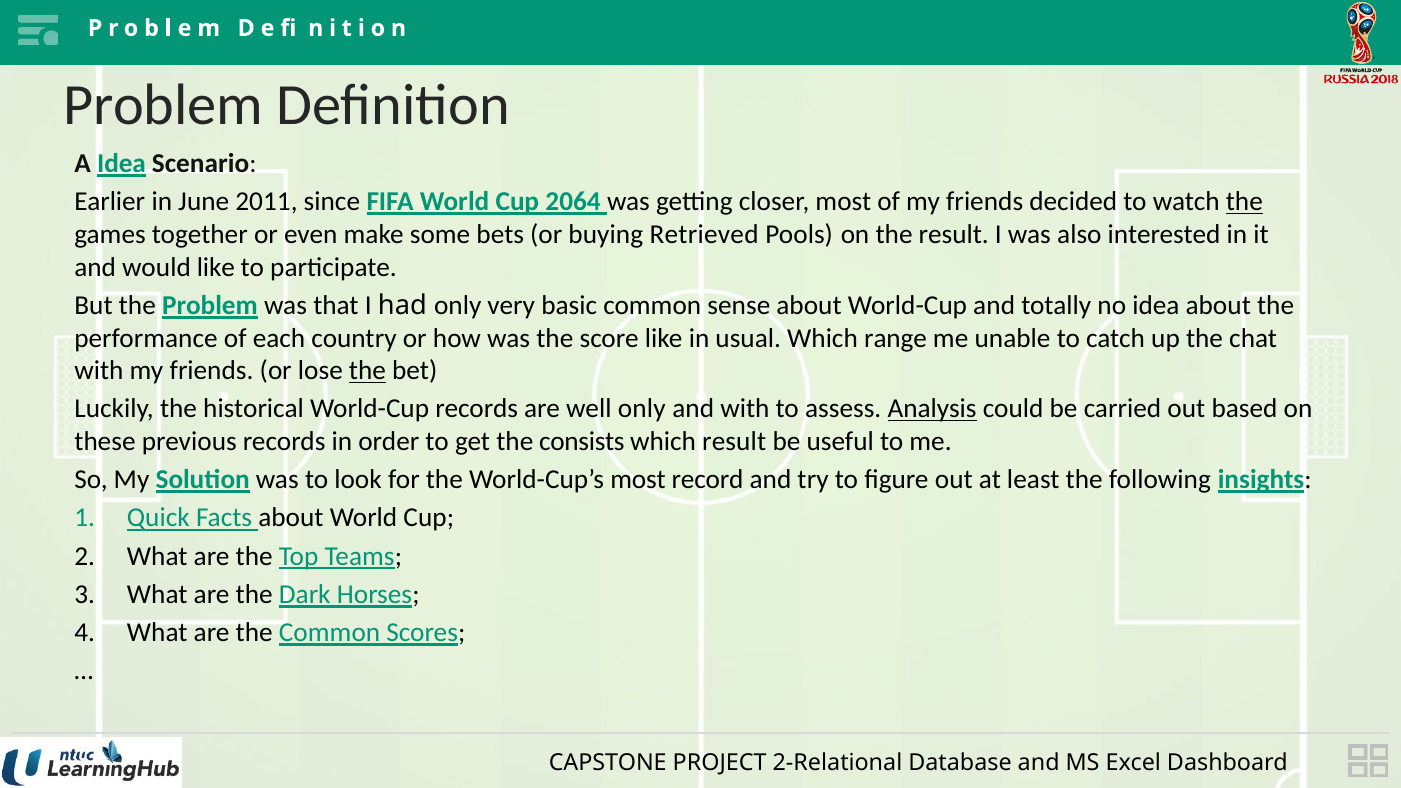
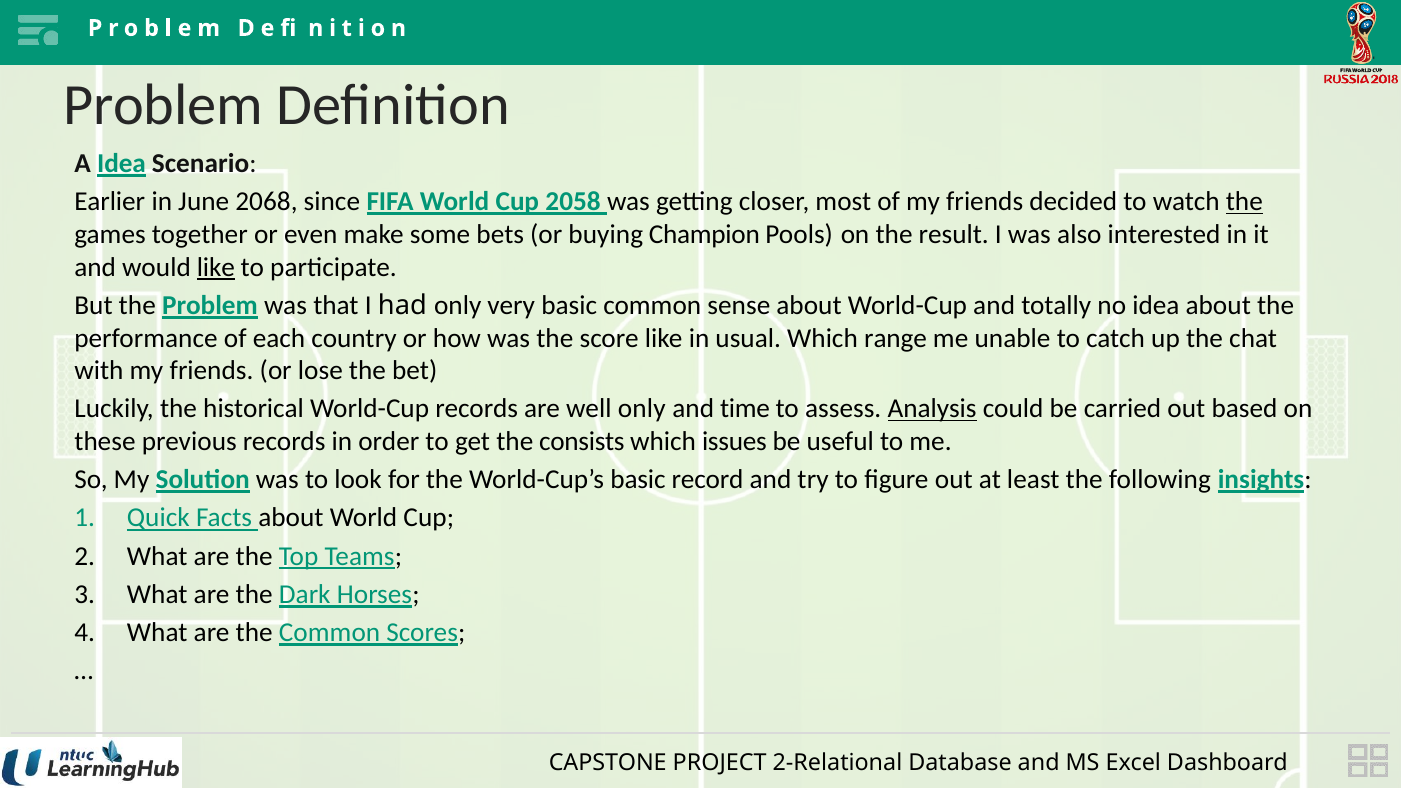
2011: 2011 -> 2068
2064: 2064 -> 2058
Retrieved: Retrieved -> Champion
like at (216, 267) underline: none -> present
the at (367, 371) underline: present -> none
and with: with -> time
which result: result -> issues
World-Cup’s most: most -> basic
